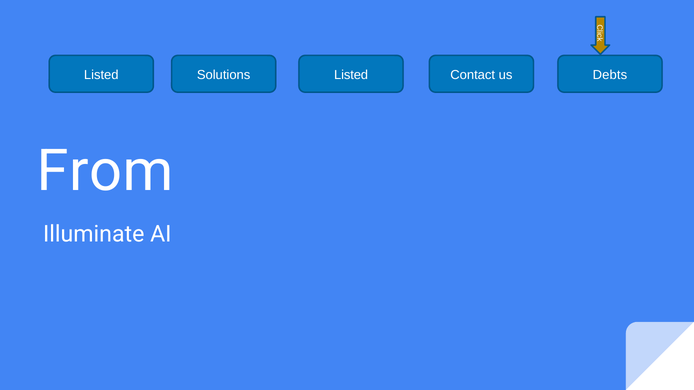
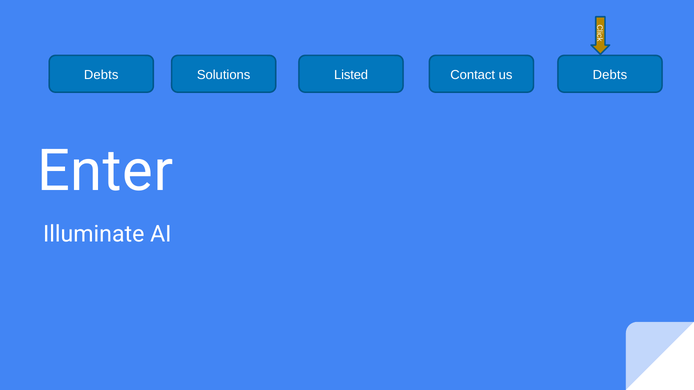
Listed at (101, 75): Listed -> Debts
From: From -> Enter
